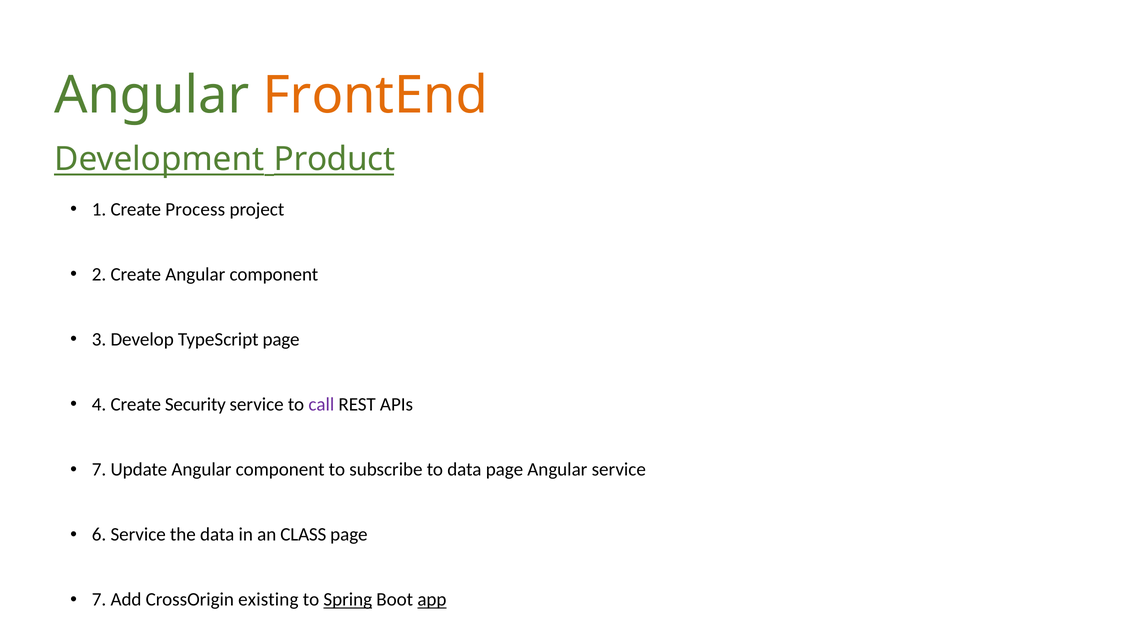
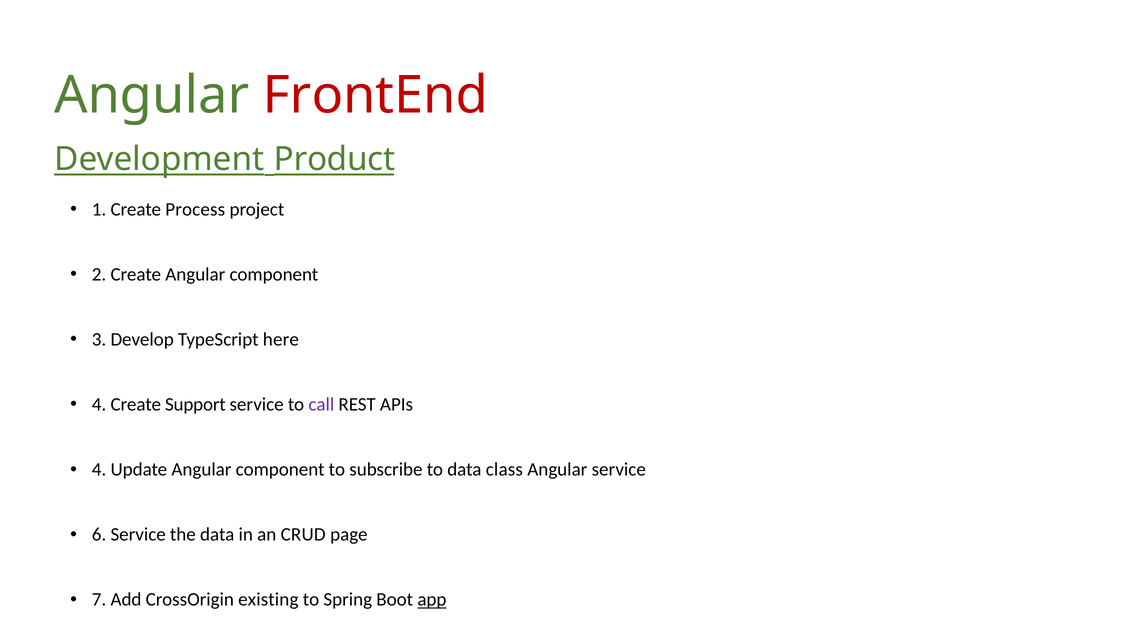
FrontEnd colour: orange -> red
TypeScript page: page -> here
Security: Security -> Support
7 at (99, 470): 7 -> 4
data page: page -> class
CLASS: CLASS -> CRUD
Spring underline: present -> none
